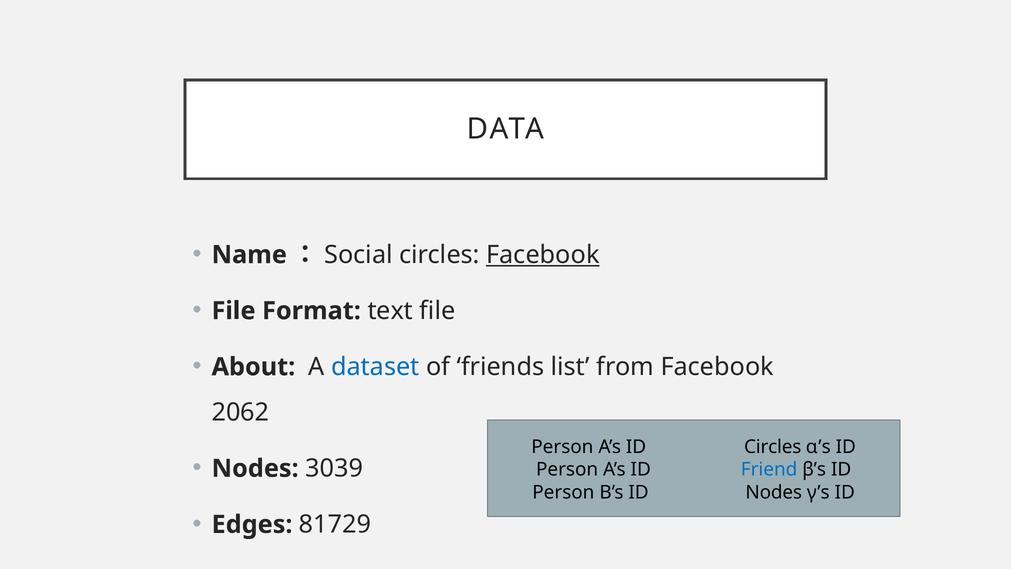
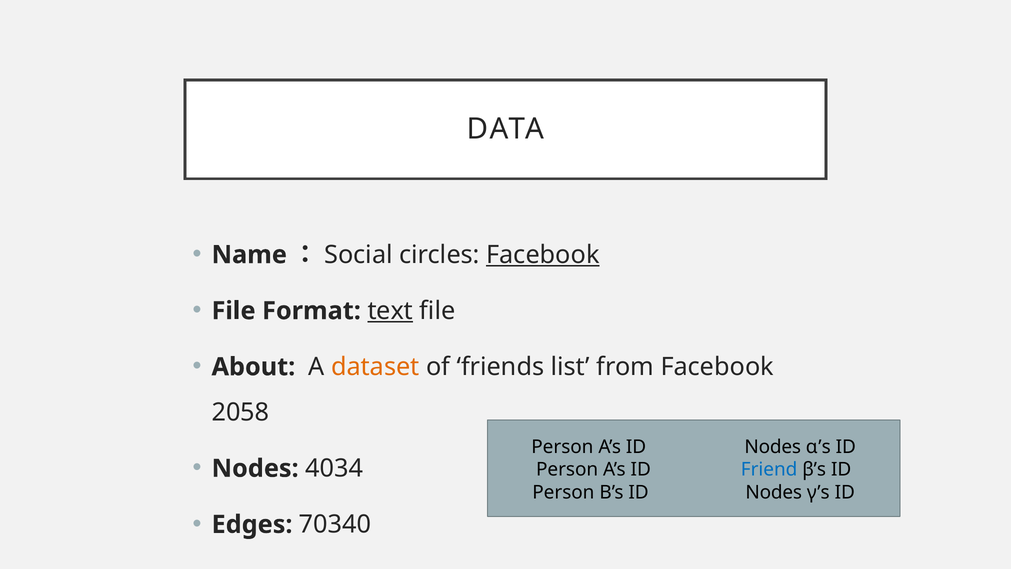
text underline: none -> present
dataset colour: blue -> orange
2062: 2062 -> 2058
A’s ID Circles: Circles -> Nodes
3039: 3039 -> 4034
81729: 81729 -> 70340
